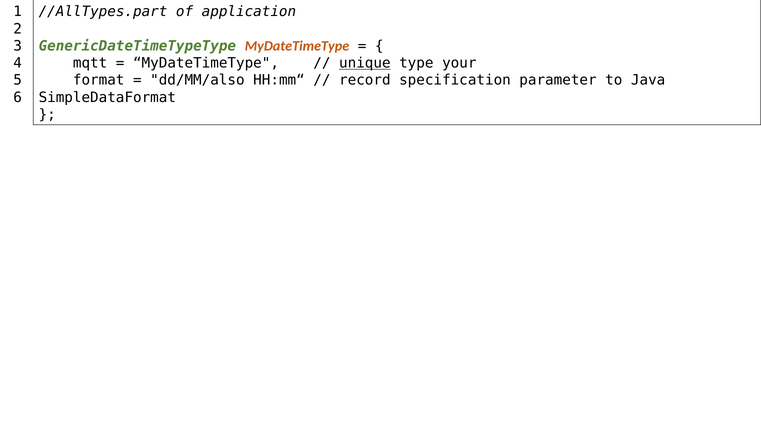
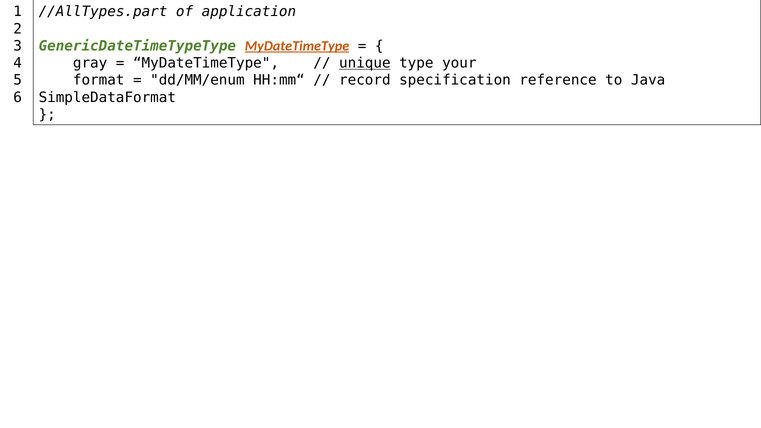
MyDateTimeType at (297, 46) underline: none -> present
mqtt: mqtt -> gray
dd/MM/also: dd/MM/also -> dd/MM/enum
parameter: parameter -> reference
